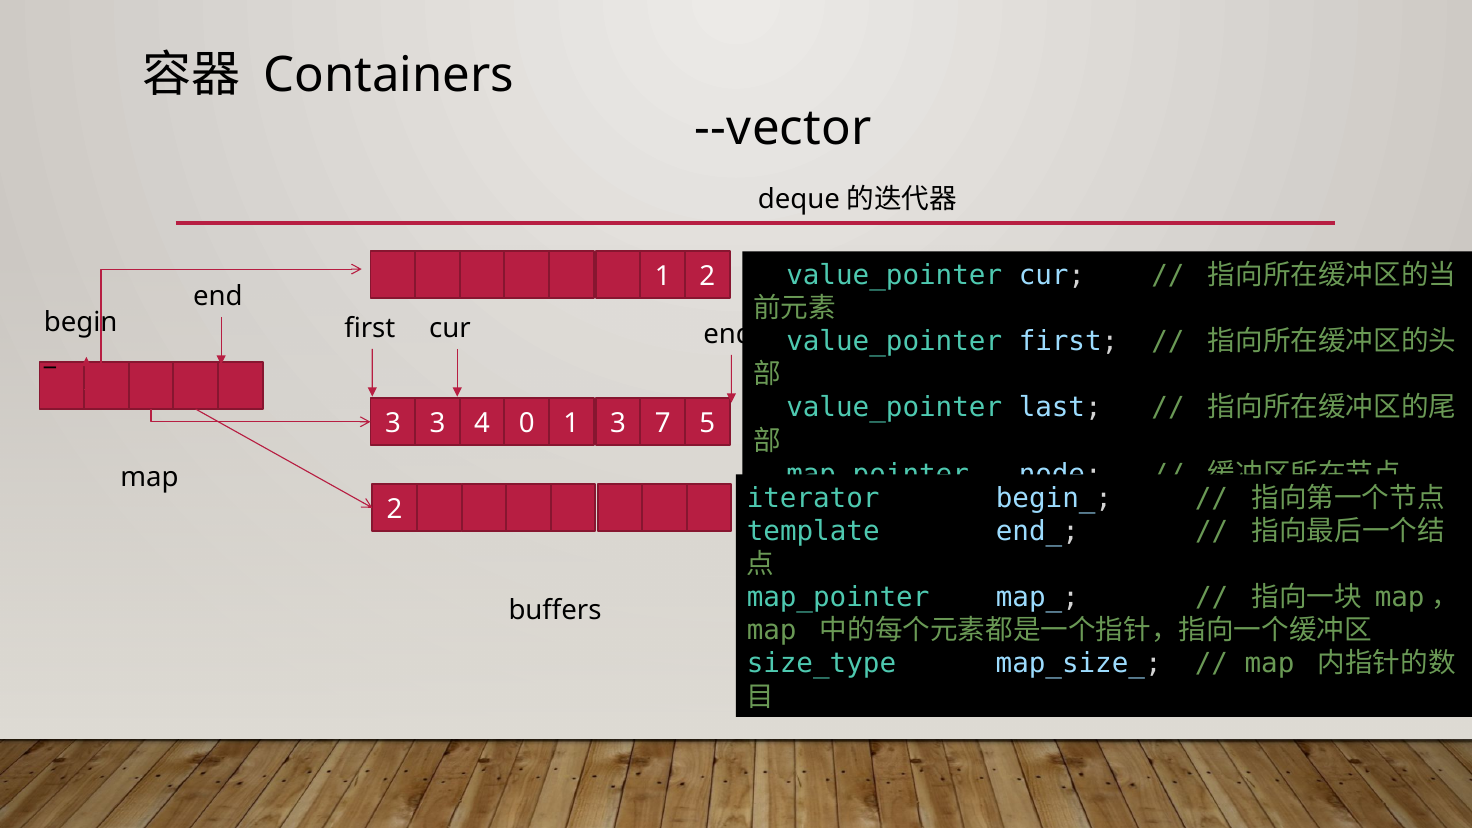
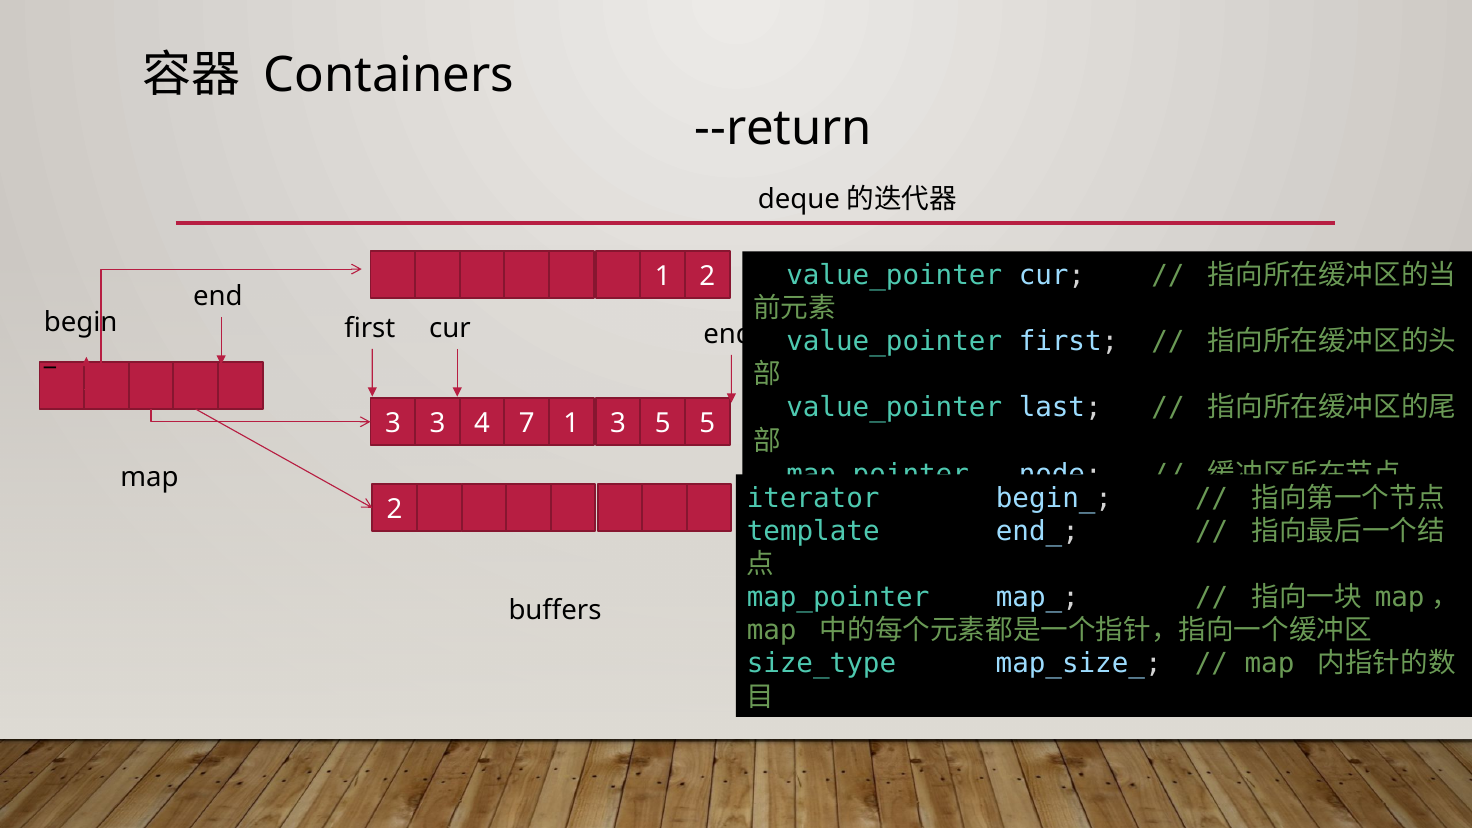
--vector: --vector -> --return
0: 0 -> 7
3 7: 7 -> 5
